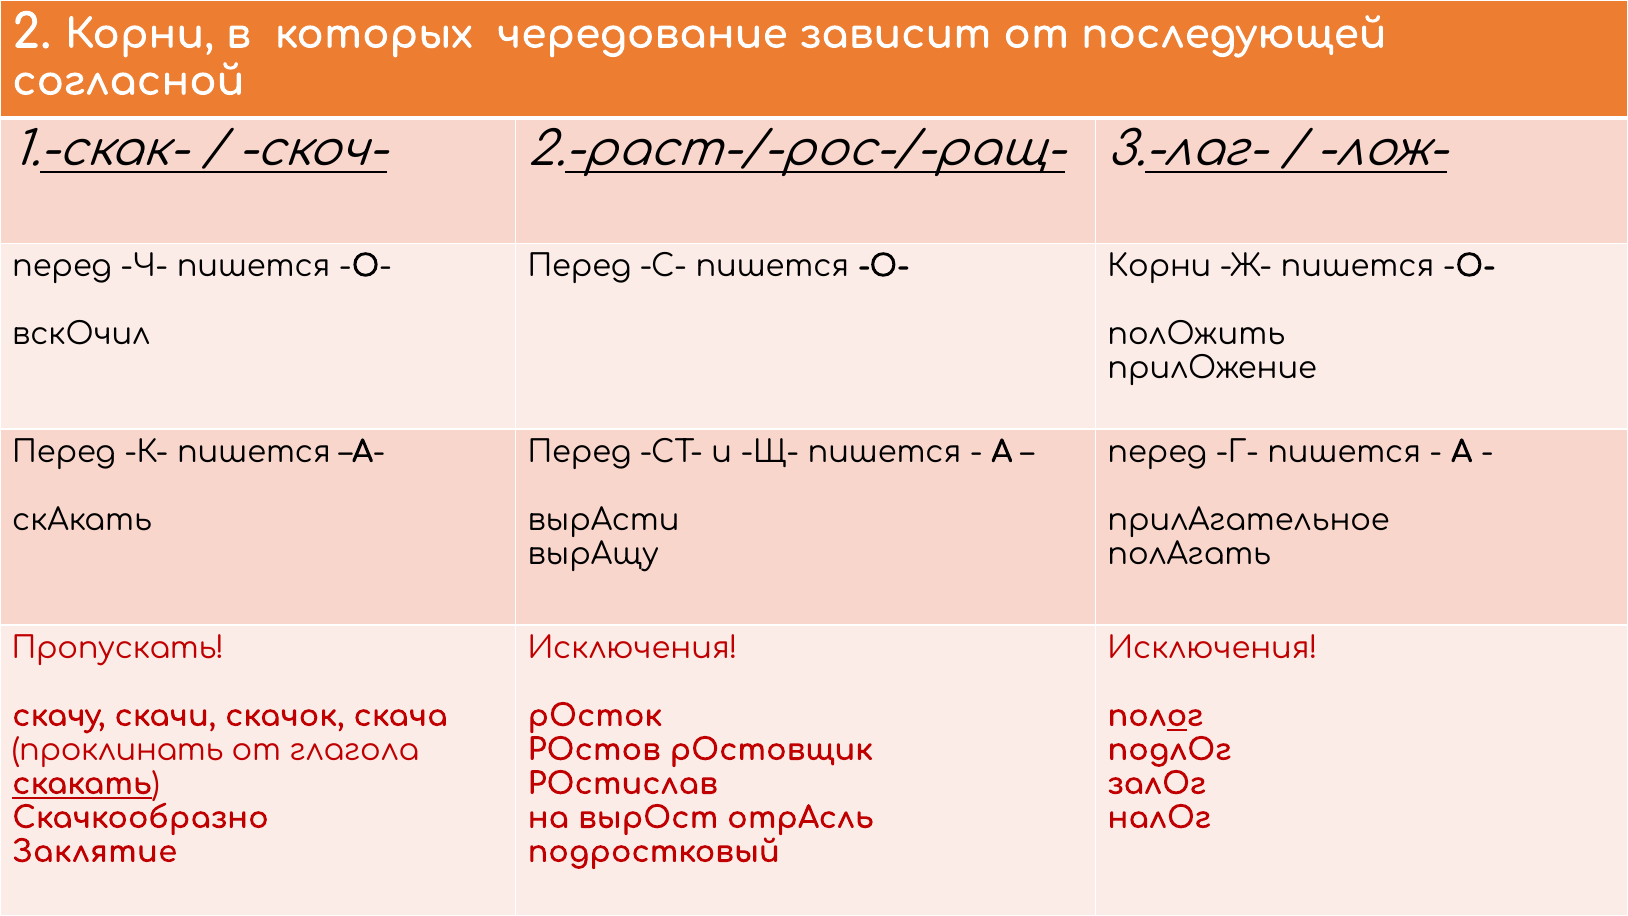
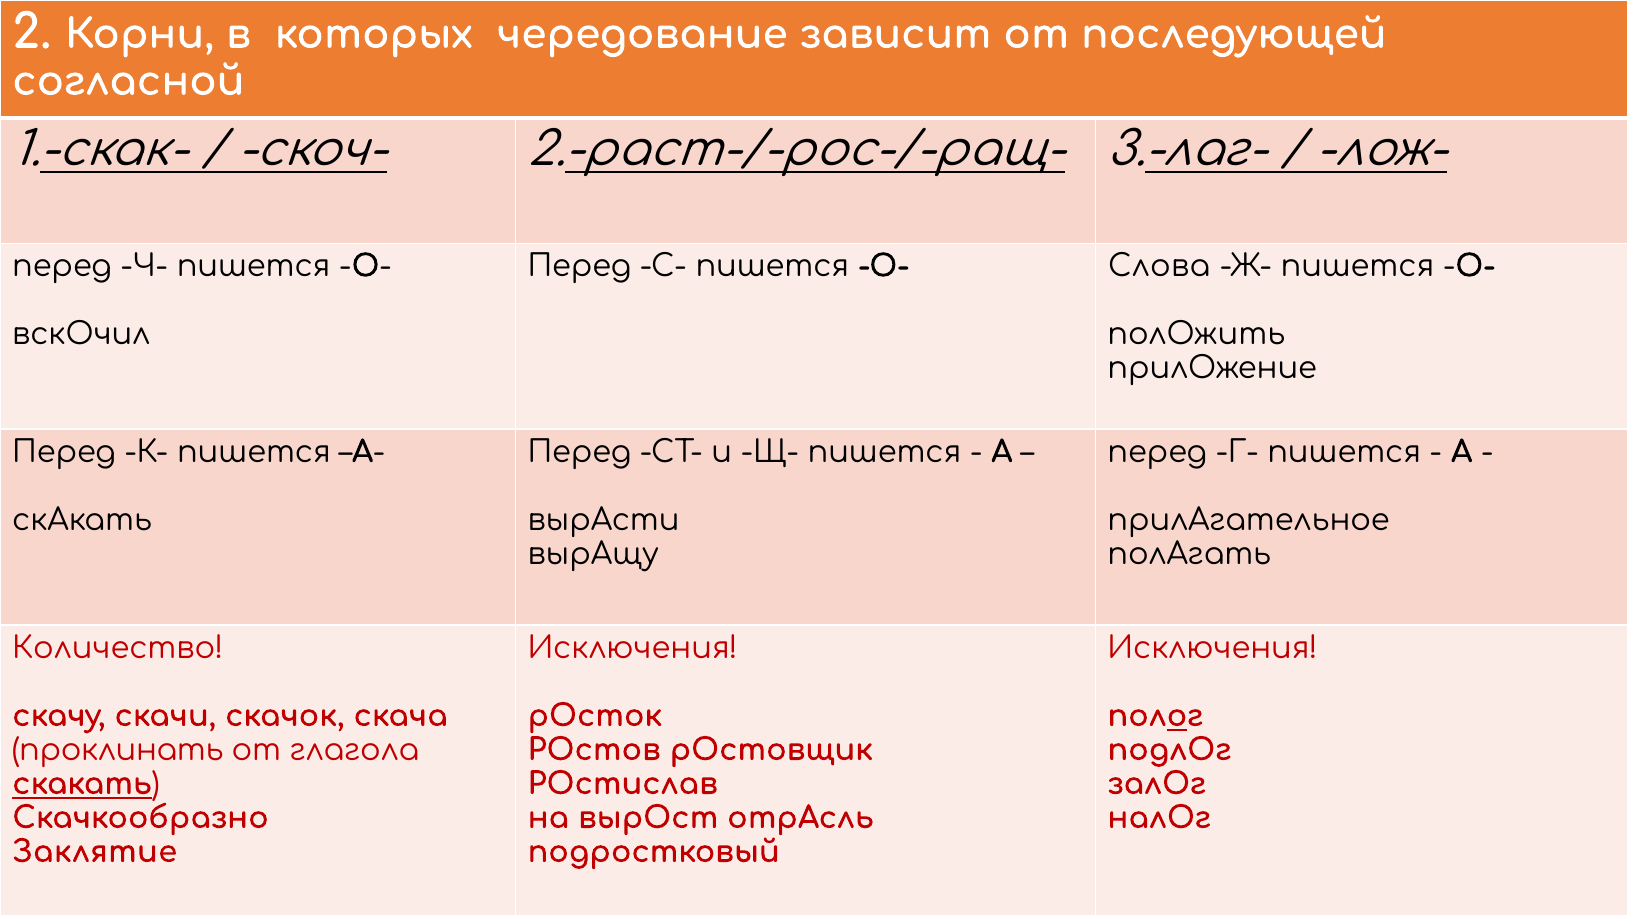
О- Корни: Корни -> Слова
Пропускать: Пропускать -> Количество
